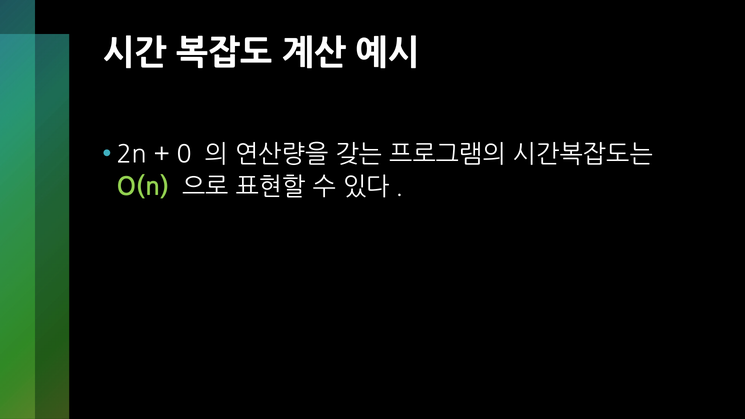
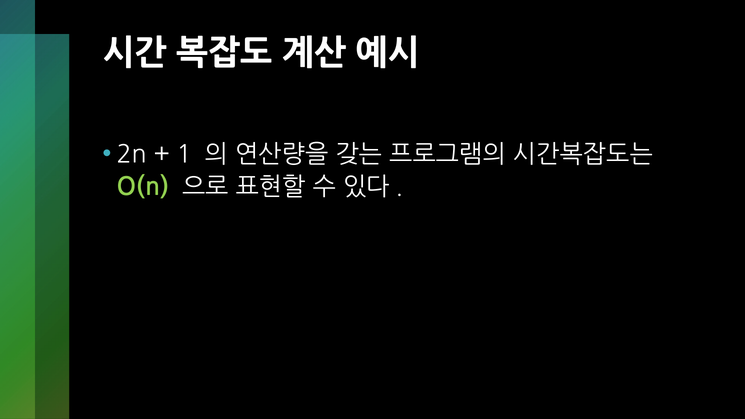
0: 0 -> 1
